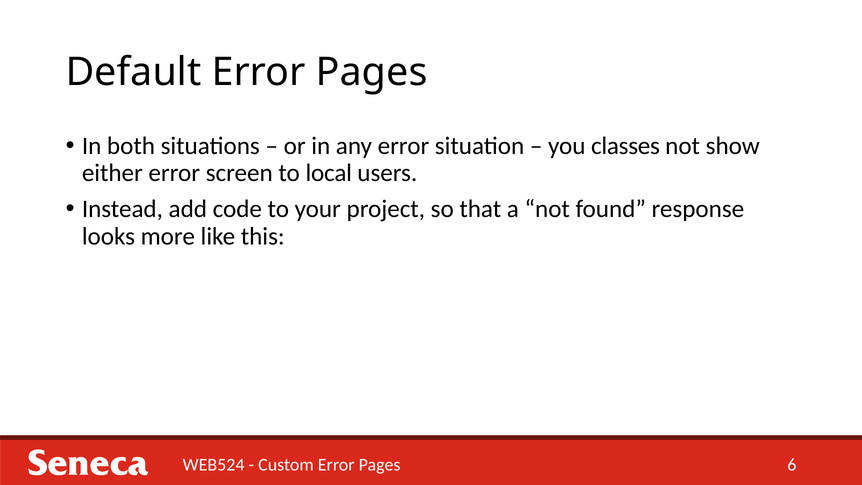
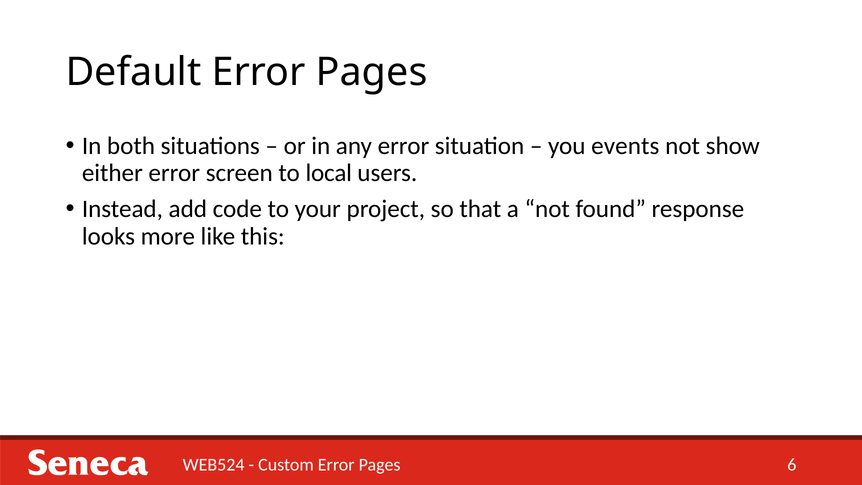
classes: classes -> events
